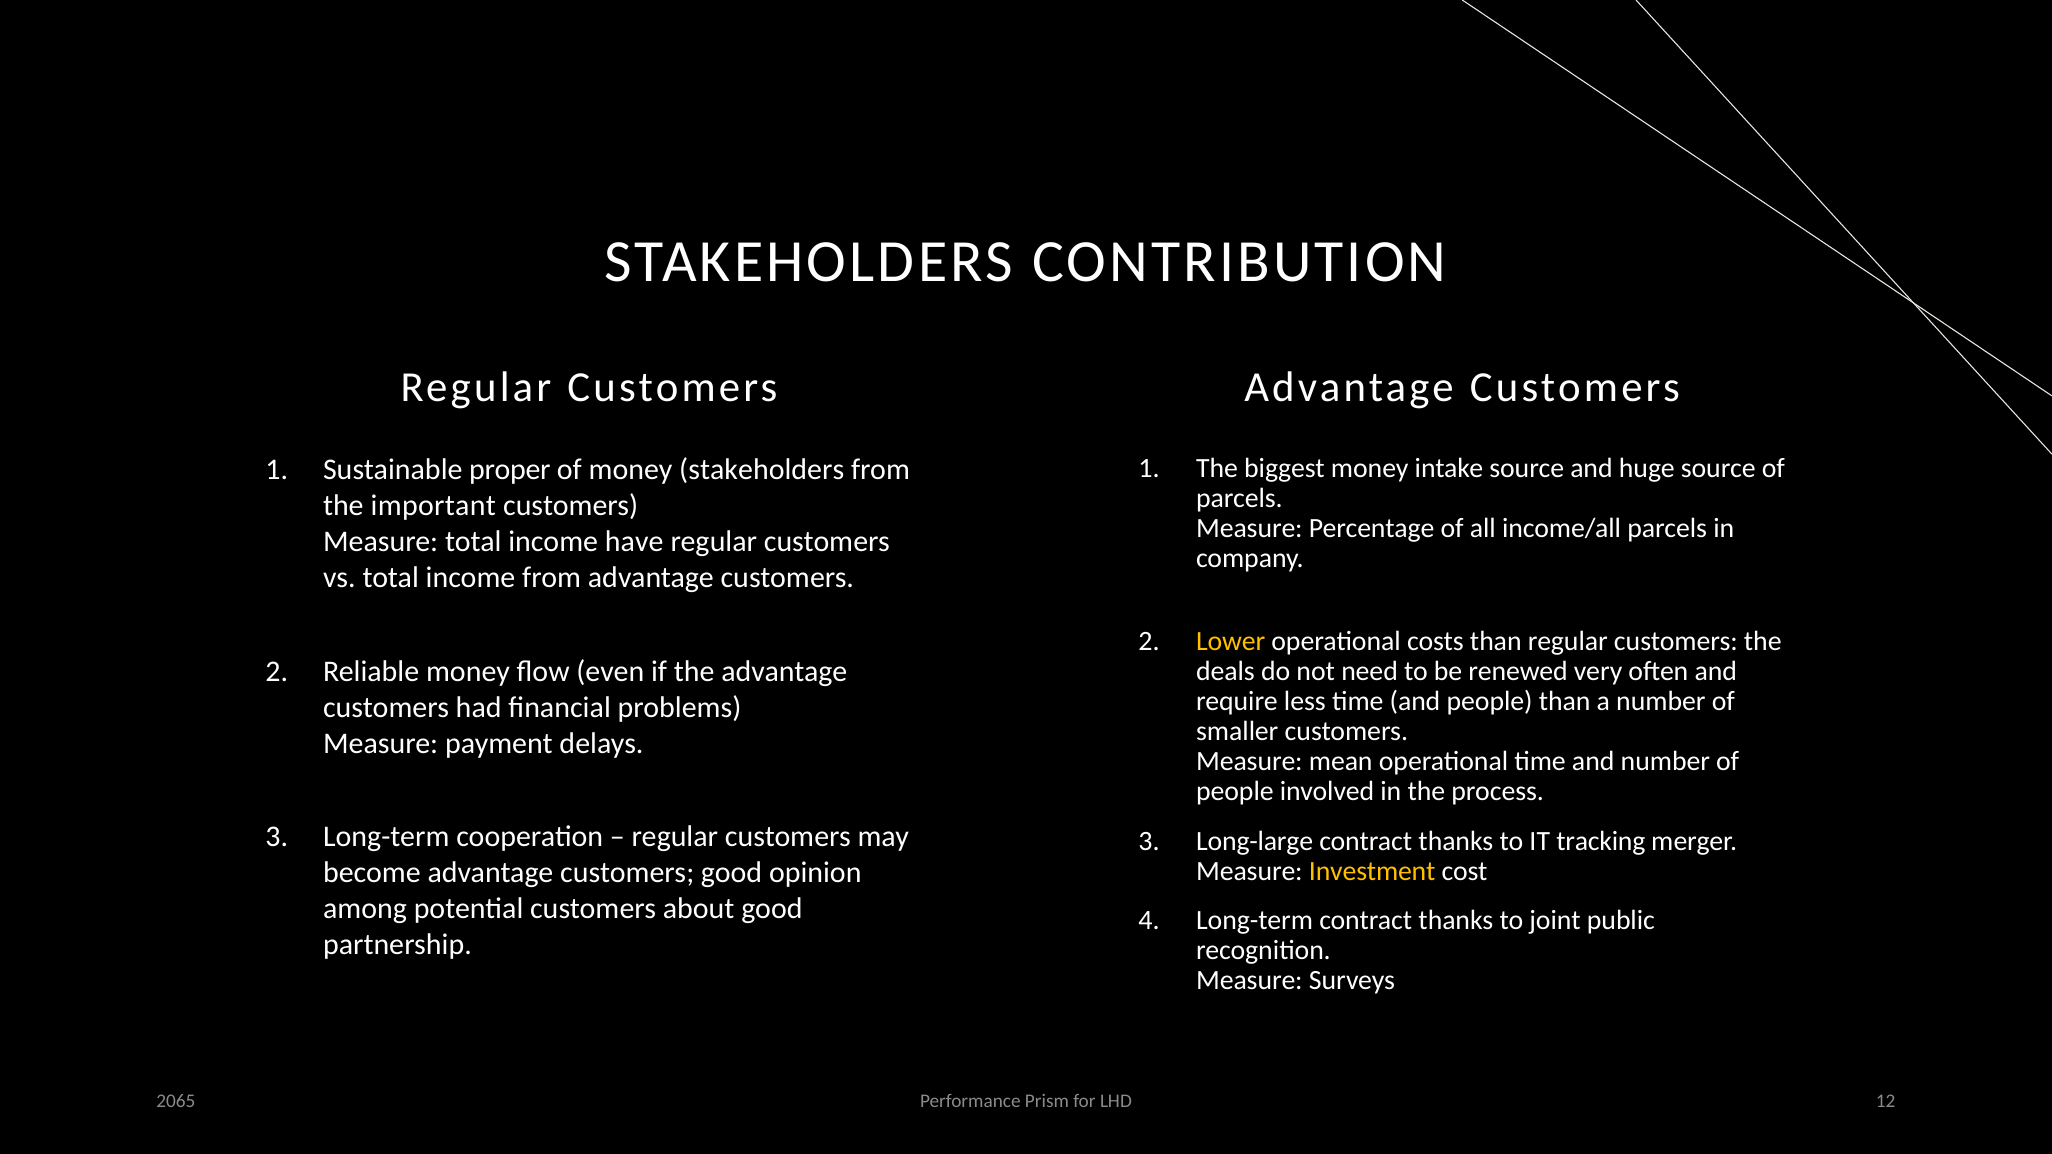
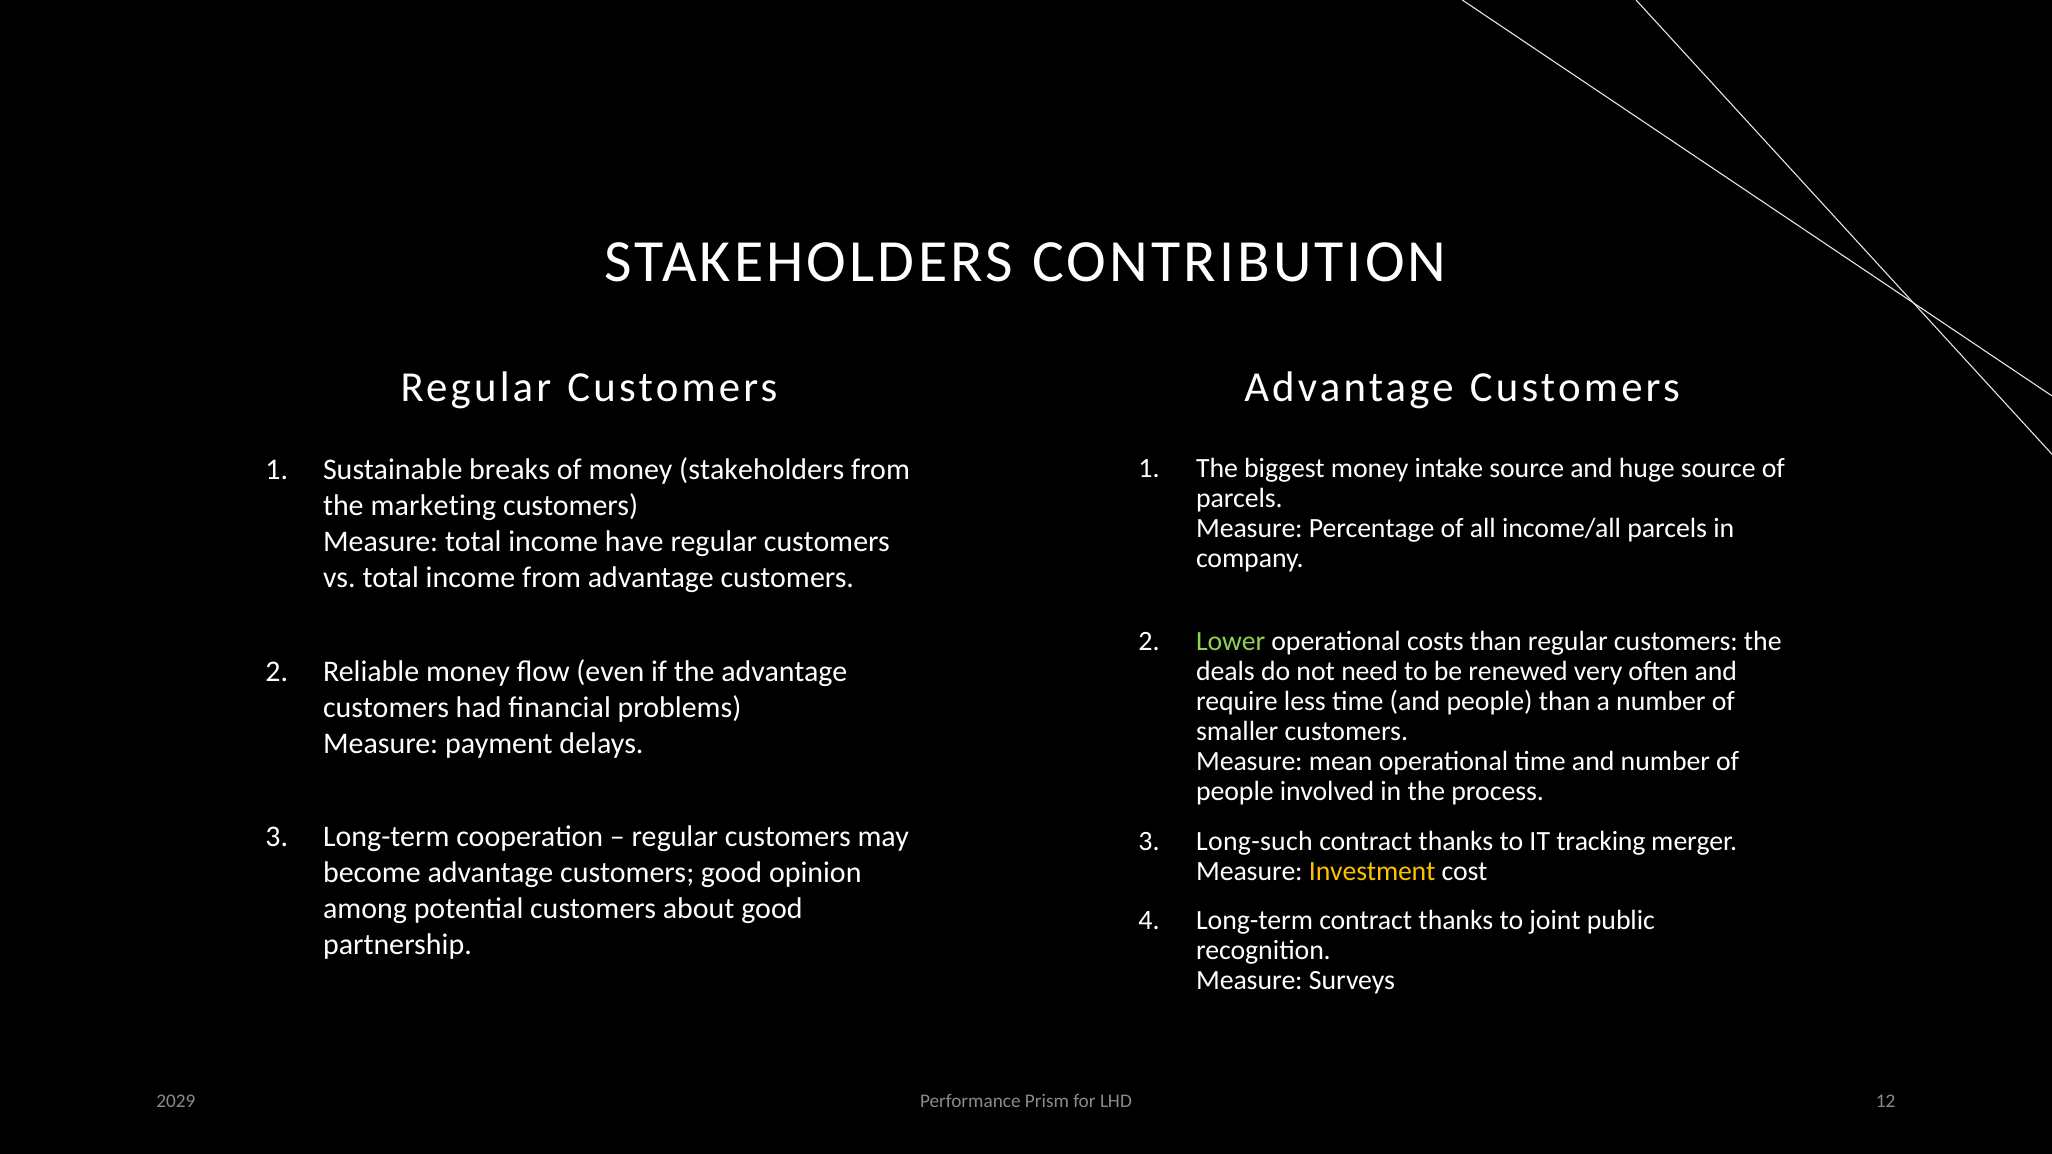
proper: proper -> breaks
important: important -> marketing
Lower colour: yellow -> light green
Long-large: Long-large -> Long-such
2065: 2065 -> 2029
